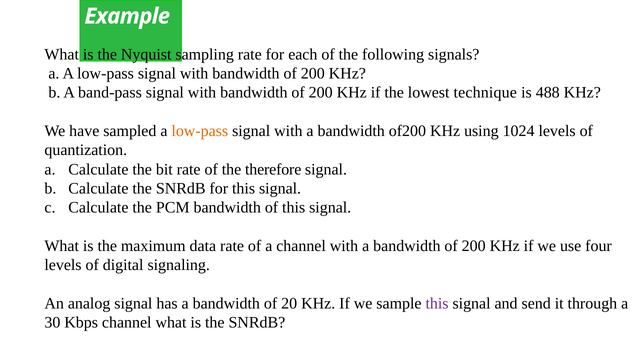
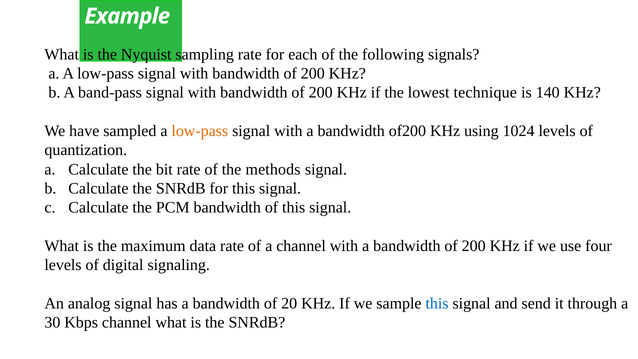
488: 488 -> 140
therefore: therefore -> methods
this at (437, 303) colour: purple -> blue
